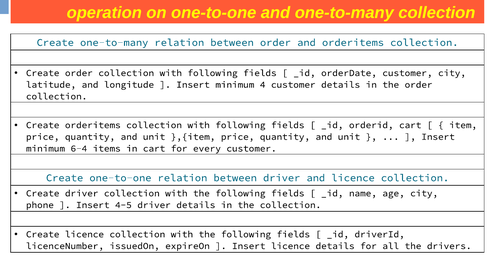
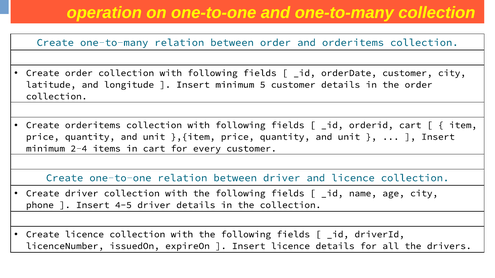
4: 4 -> 5
6-4: 6-4 -> 2-4
